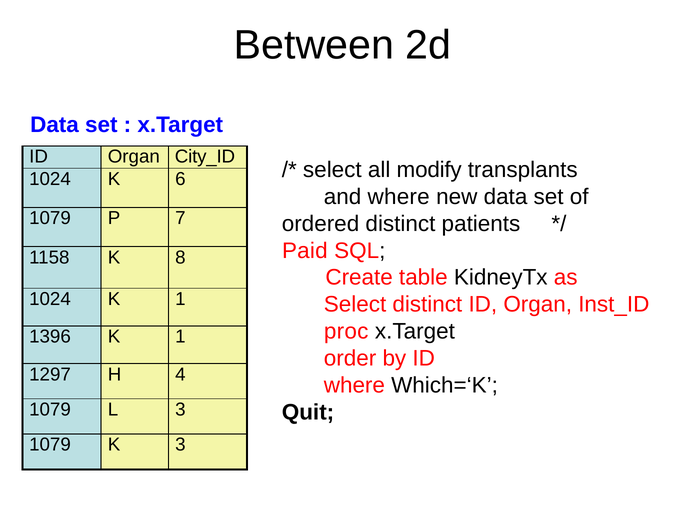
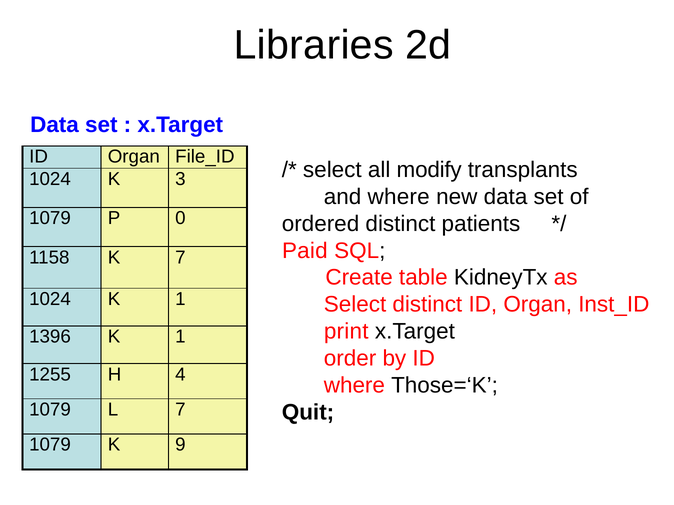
Between: Between -> Libraries
City_ID: City_ID -> File_ID
6: 6 -> 3
7: 7 -> 0
K 8: 8 -> 7
proc: proc -> print
1297: 1297 -> 1255
Which=‘K: Which=‘K -> Those=‘K
L 3: 3 -> 7
K 3: 3 -> 9
